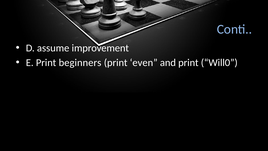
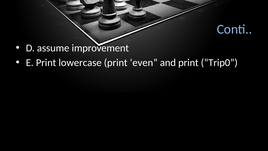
beginners: beginners -> lowercase
Will0: Will0 -> Trip0
